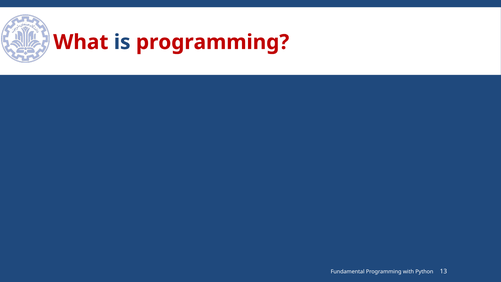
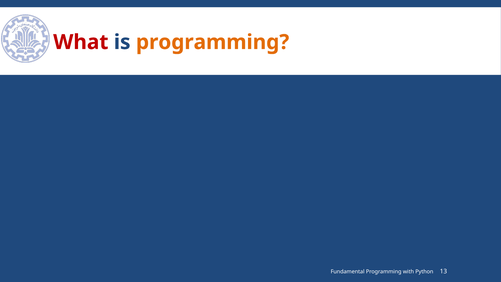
programming at (213, 42) colour: red -> orange
